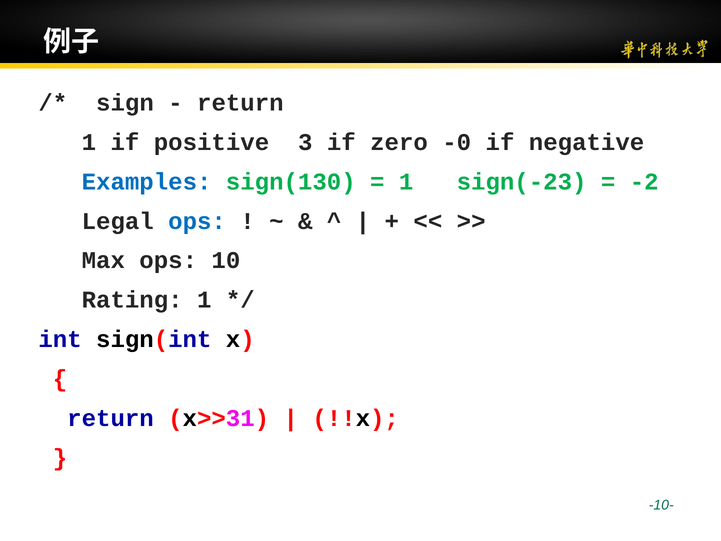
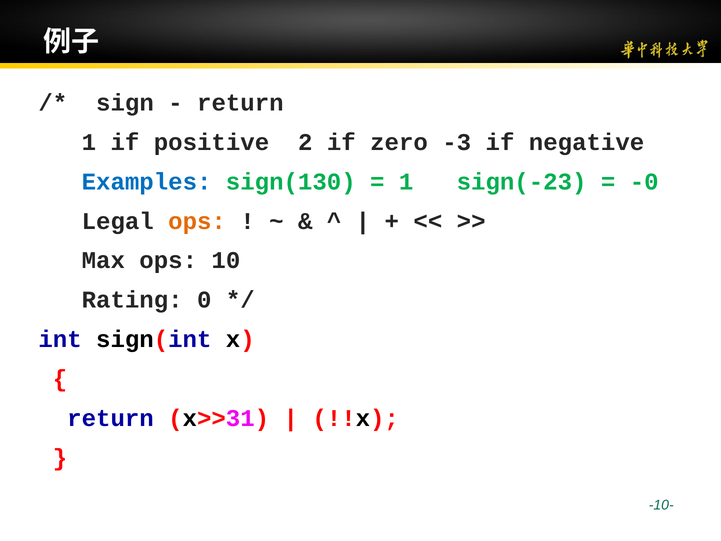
3: 3 -> 2
-0: -0 -> -3
-2: -2 -> -0
ops at (197, 221) colour: blue -> orange
Rating 1: 1 -> 0
